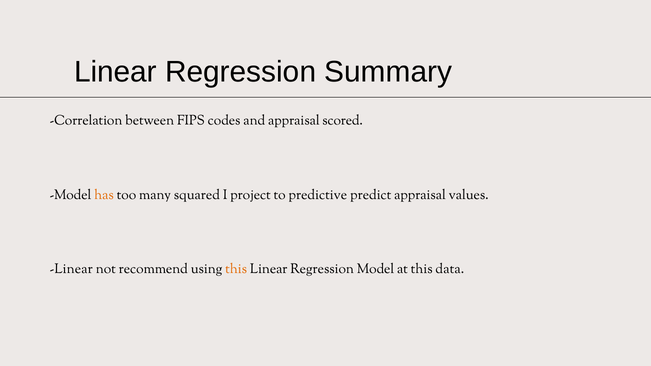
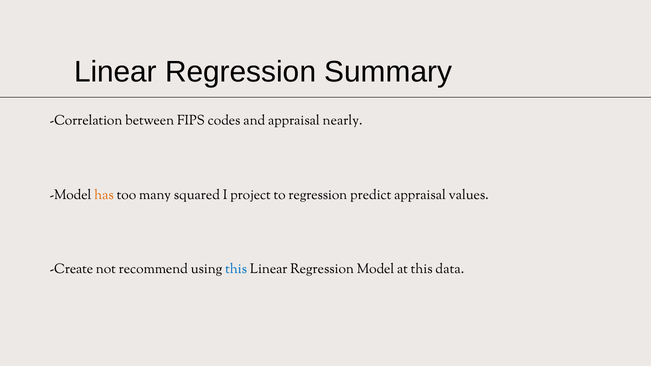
scored: scored -> nearly
to predictive: predictive -> regression
Linear at (71, 269): Linear -> Create
this at (236, 269) colour: orange -> blue
